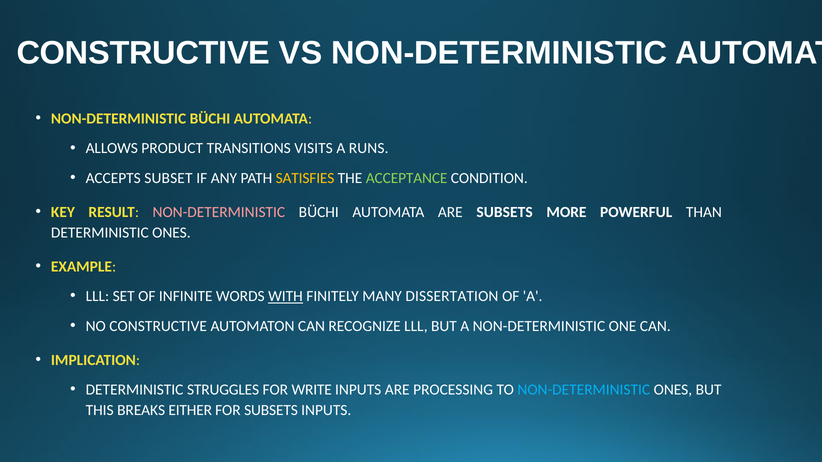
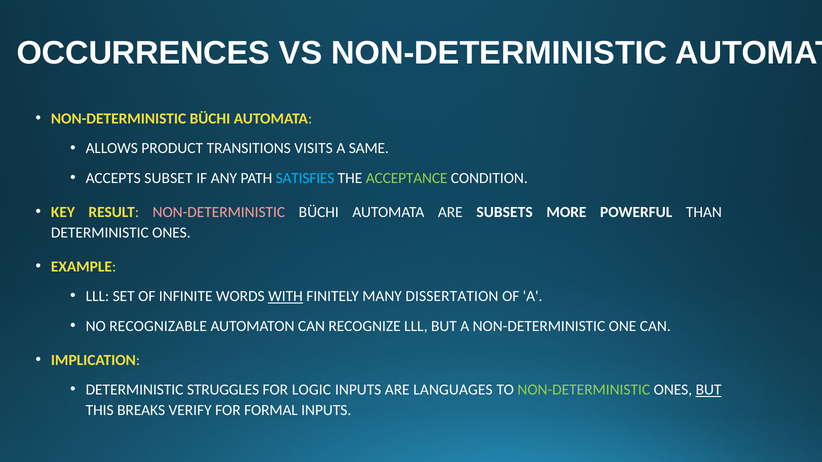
CONSTRUCTIVE at (143, 53): CONSTRUCTIVE -> OCCURRENCES
RUNS: RUNS -> SAME
SATISFIES colour: yellow -> light blue
NO CONSTRUCTIVE: CONSTRUCTIVE -> RECOGNIZABLE
WRITE: WRITE -> LOGIC
PROCESSING: PROCESSING -> LANGUAGES
NON-DETERMINISTIC at (584, 390) colour: light blue -> light green
BUT at (709, 390) underline: none -> present
EITHER: EITHER -> VERIFY
FOR SUBSETS: SUBSETS -> FORMAL
